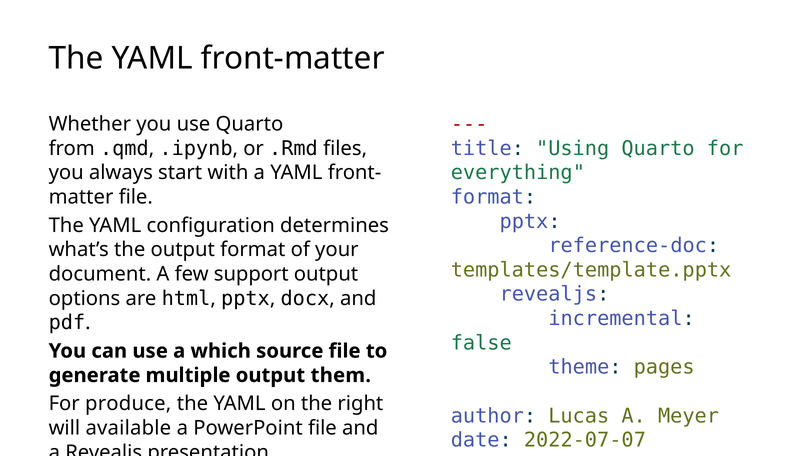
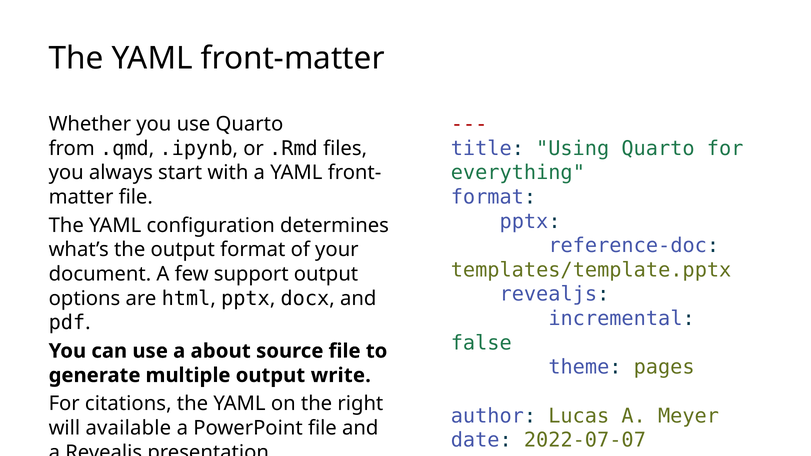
which: which -> about
them: them -> write
produce: produce -> citations
